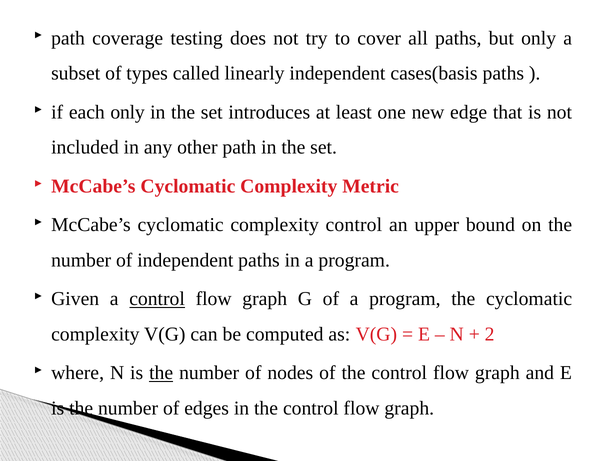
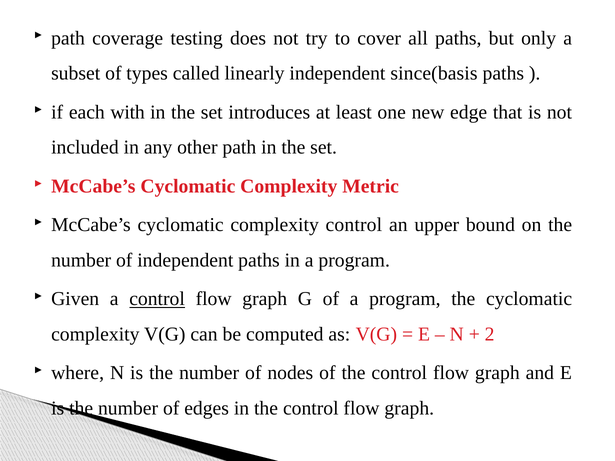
cases(basis: cases(basis -> since(basis
each only: only -> with
the at (161, 373) underline: present -> none
